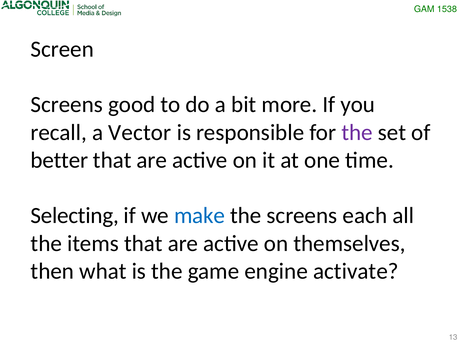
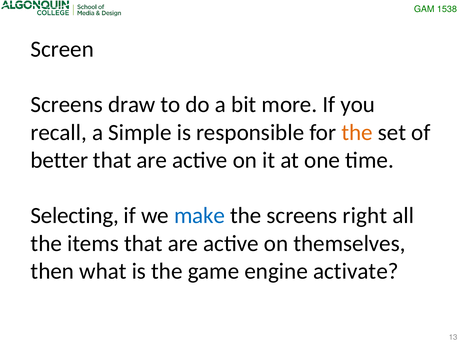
good: good -> draw
Vector: Vector -> Simple
the at (357, 132) colour: purple -> orange
each: each -> right
